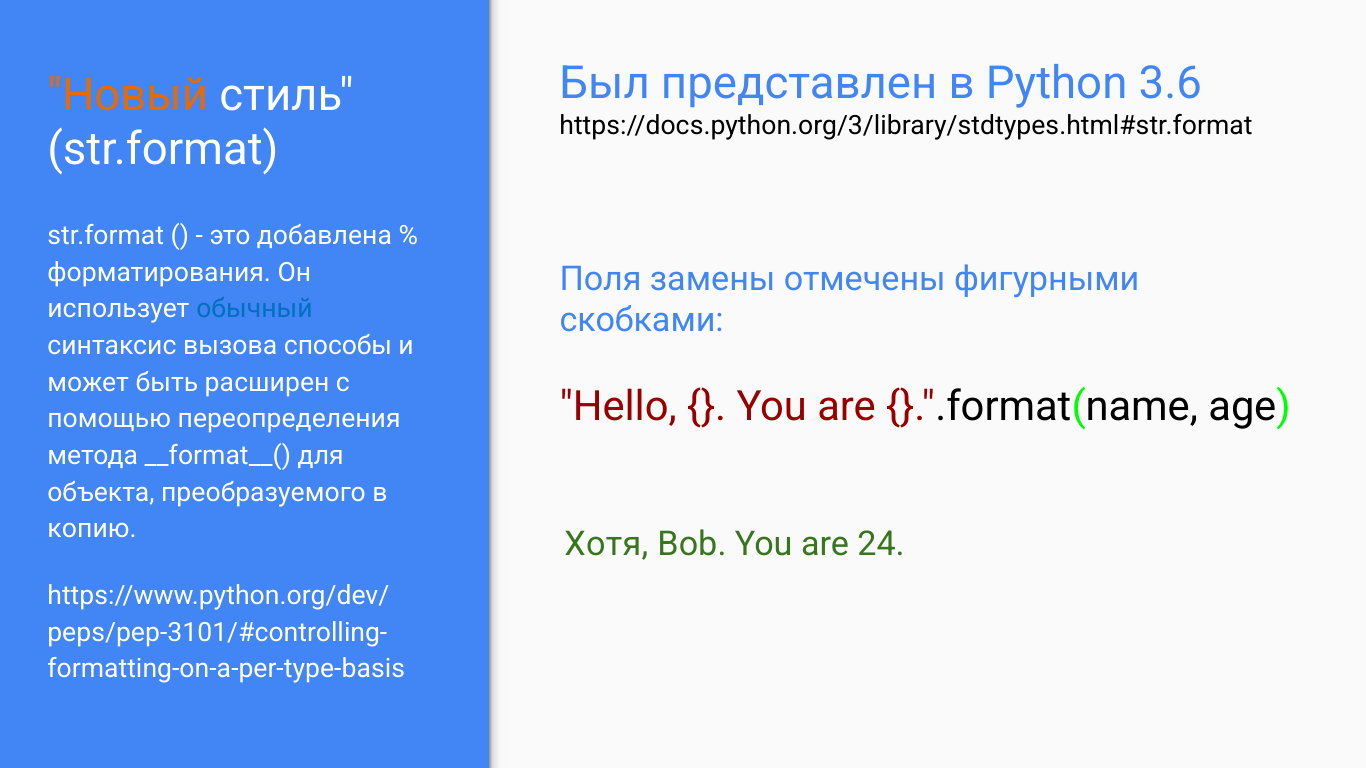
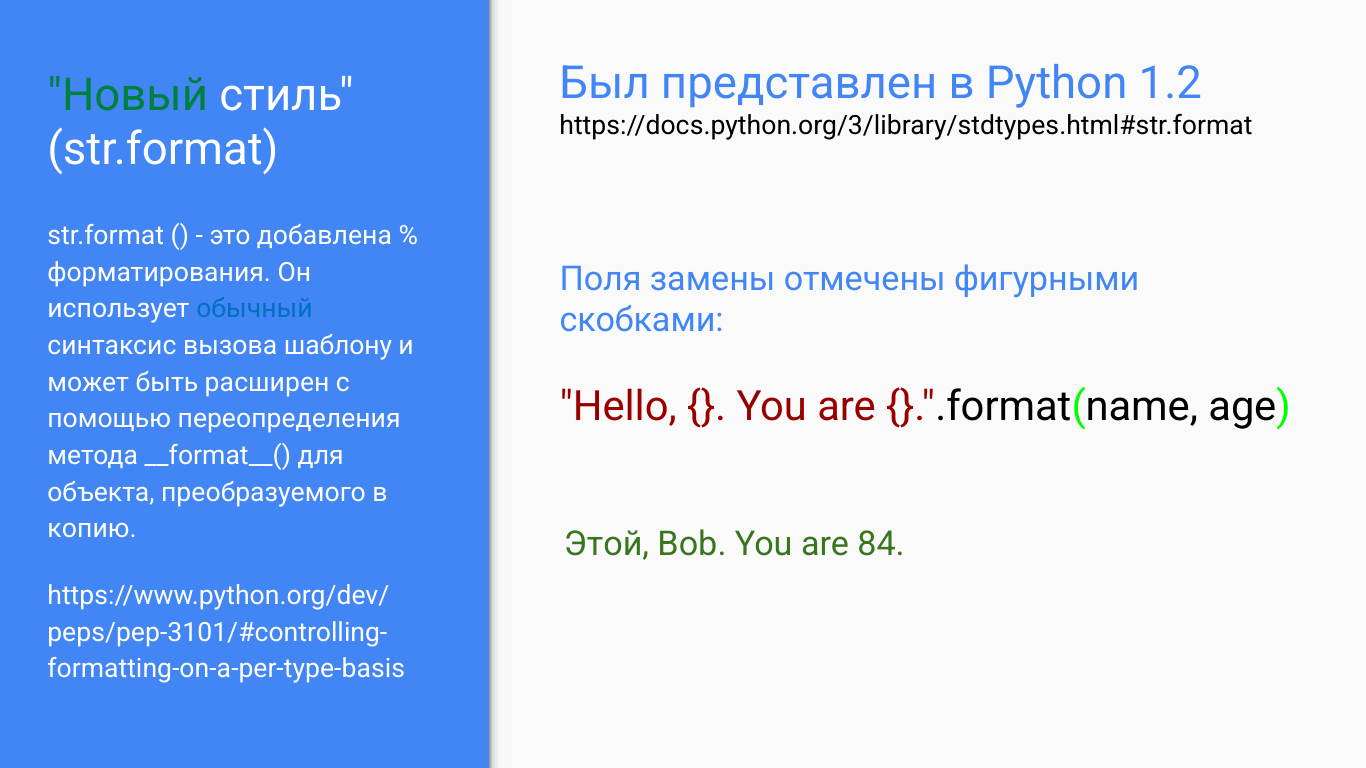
3.6: 3.6 -> 1.2
Новый colour: orange -> green
способы: способы -> шаблону
Хотя: Хотя -> Этой
24: 24 -> 84
